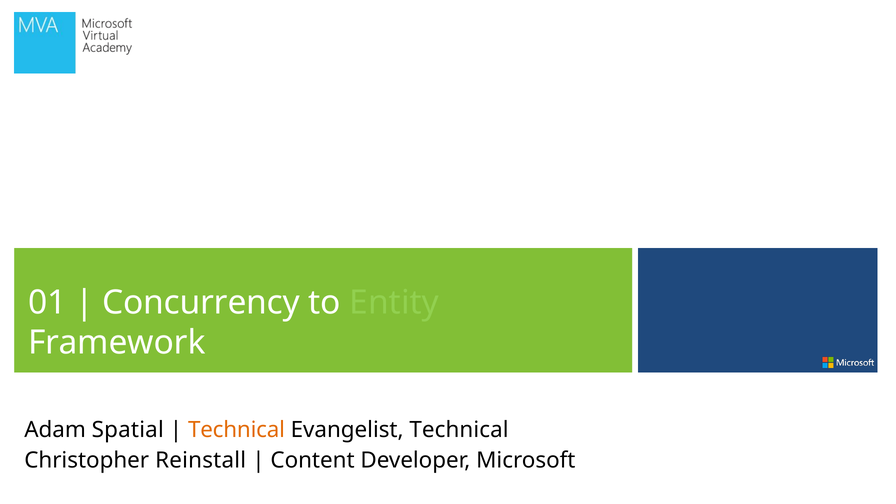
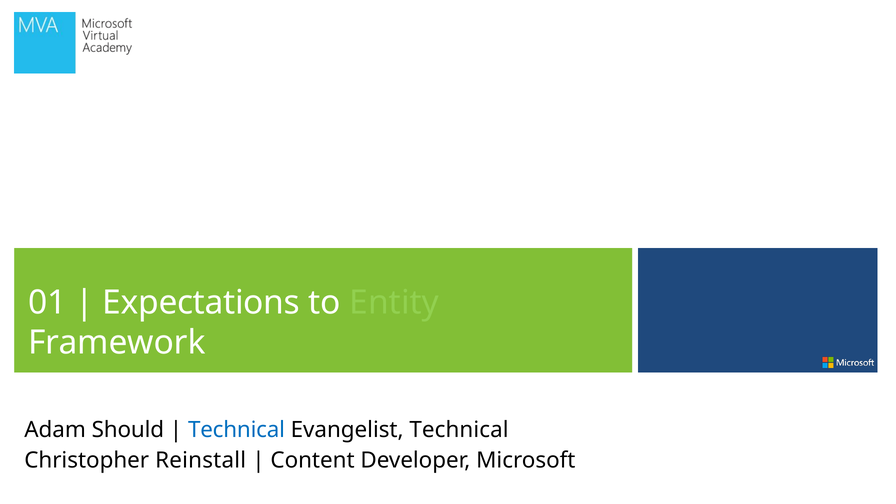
Concurrency: Concurrency -> Expectations
Spatial: Spatial -> Should
Technical at (236, 430) colour: orange -> blue
